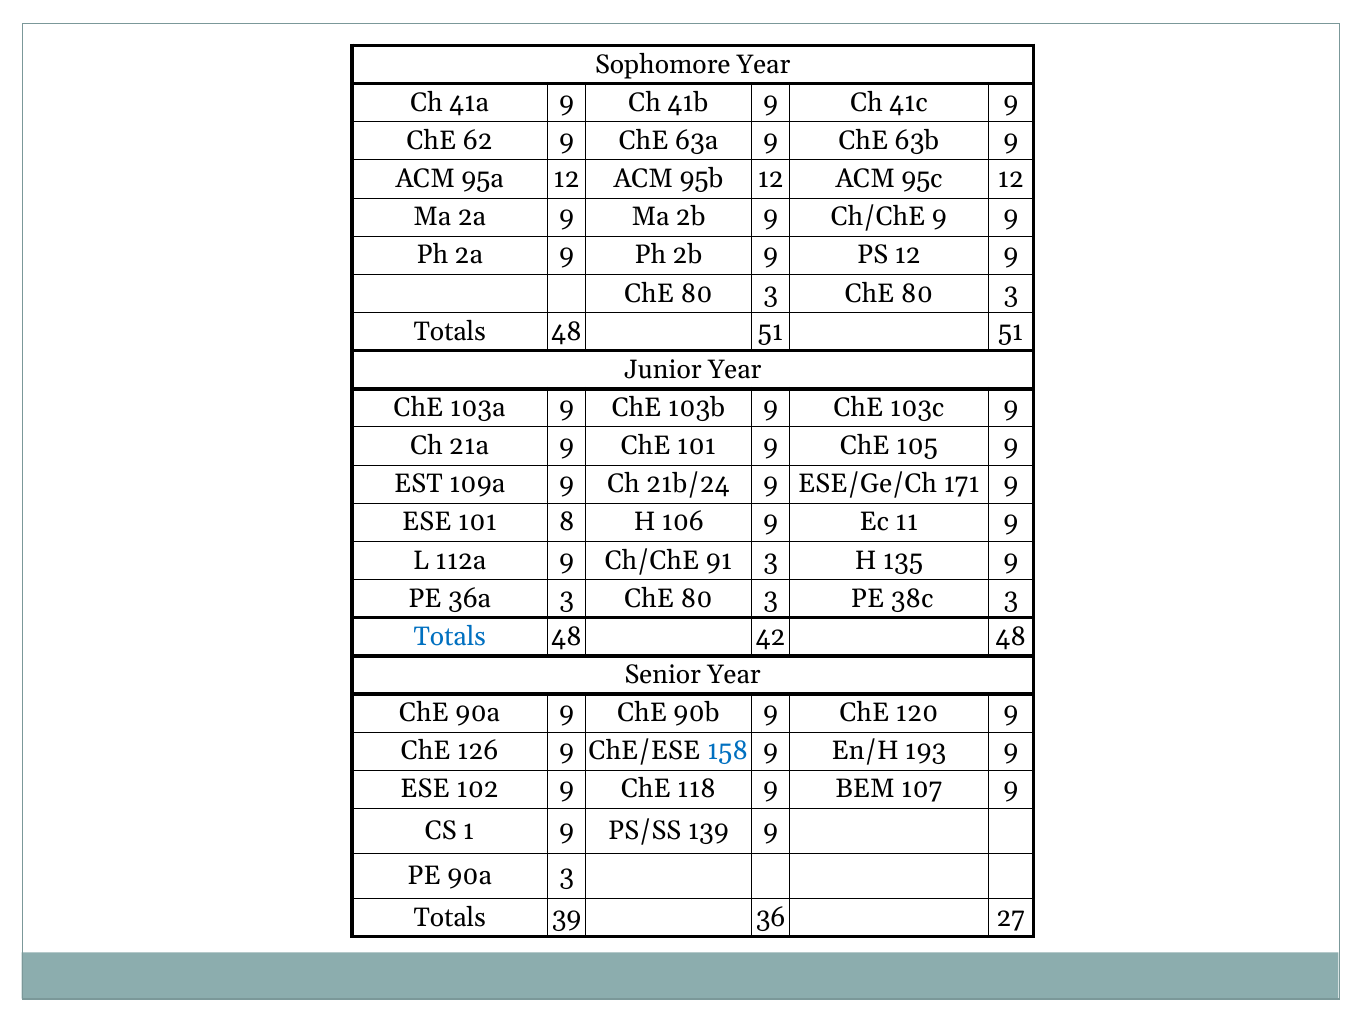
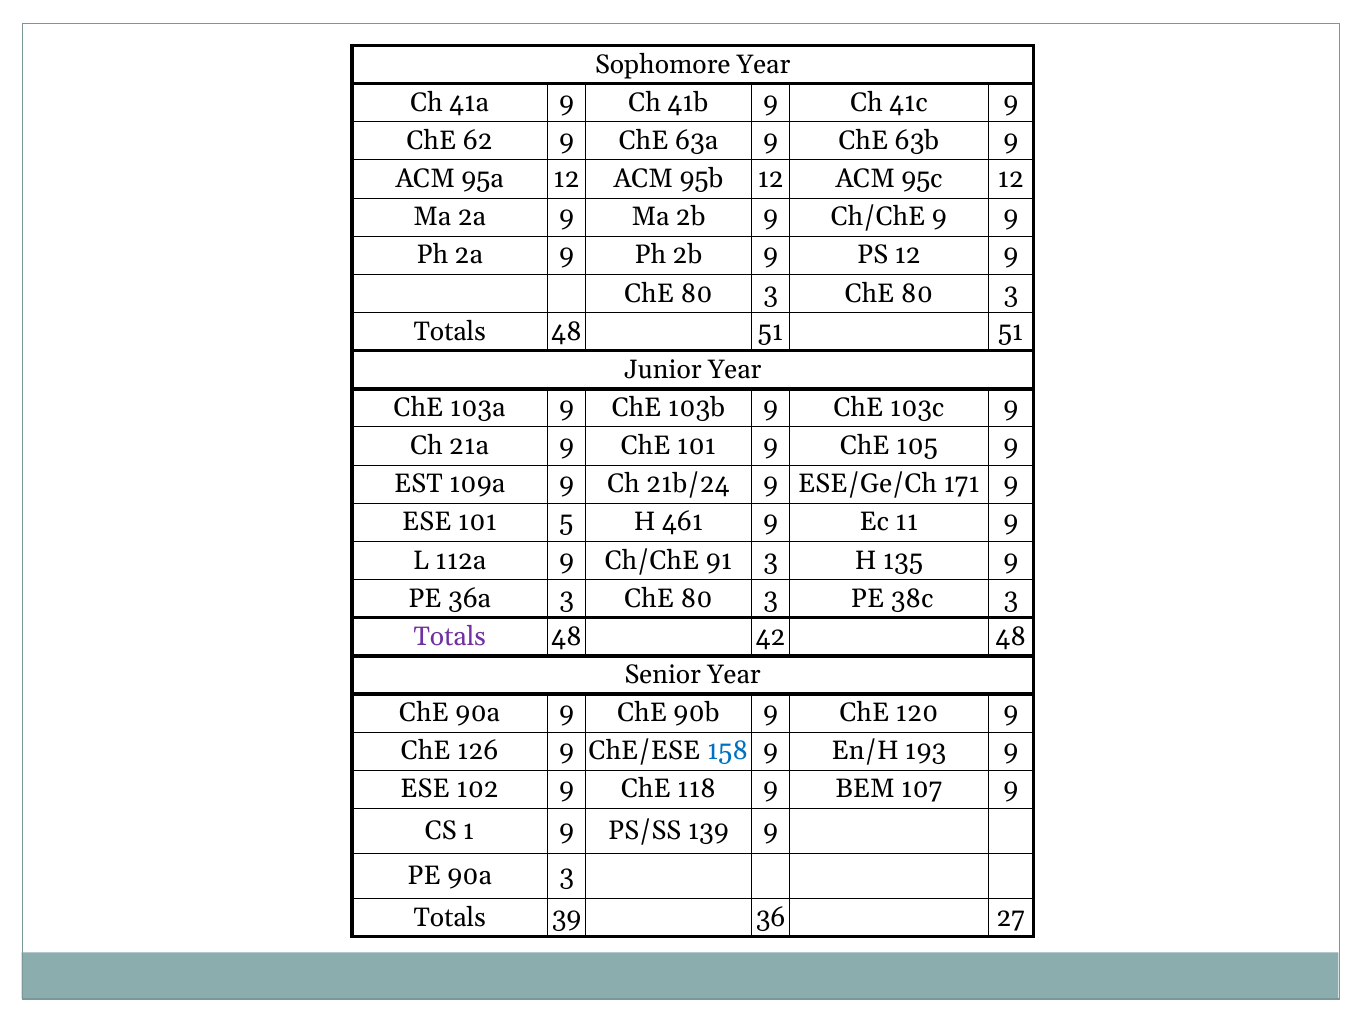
8: 8 -> 5
106: 106 -> 461
Totals at (450, 637) colour: blue -> purple
